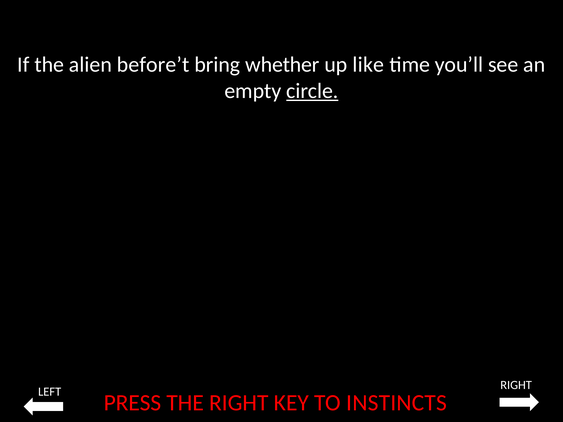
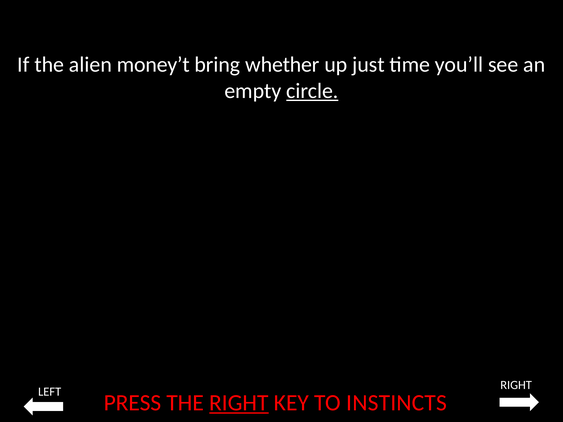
before’t: before’t -> money’t
like: like -> just
RIGHT at (239, 403) underline: none -> present
